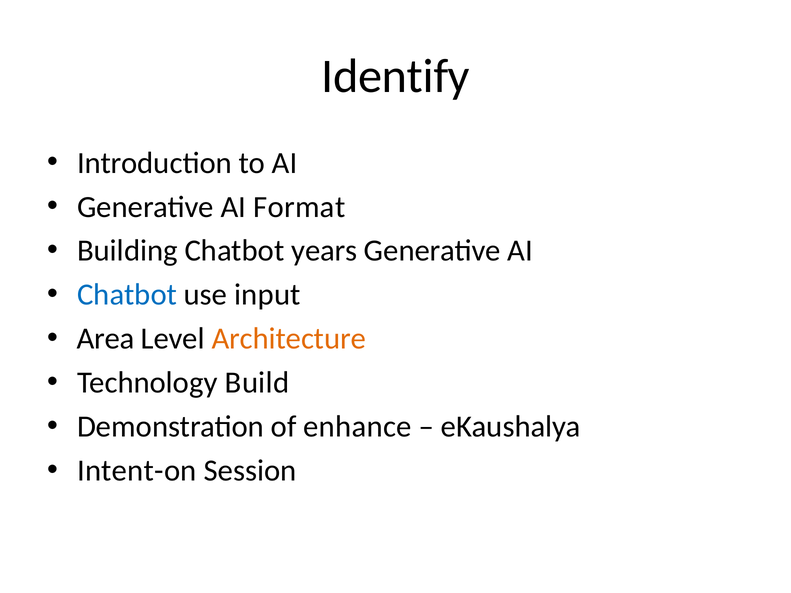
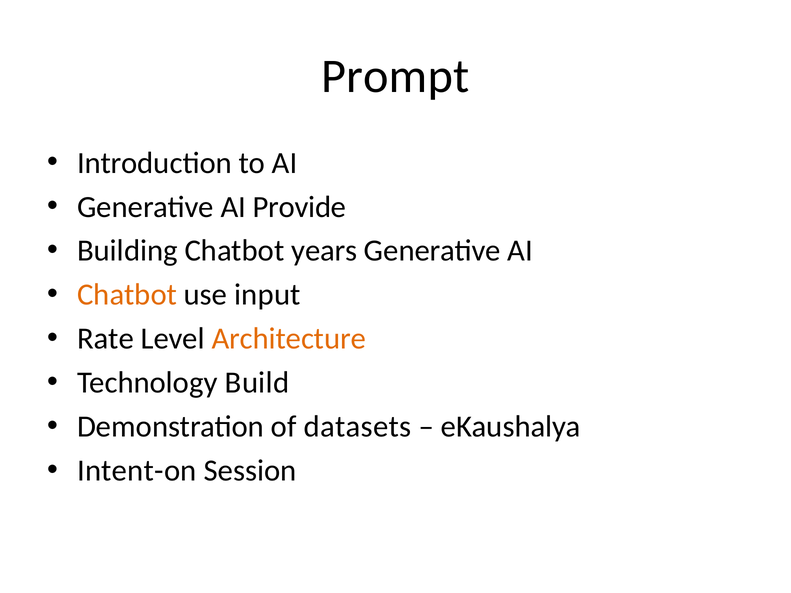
Identify: Identify -> Prompt
Format: Format -> Provide
Chatbot at (127, 295) colour: blue -> orange
Area: Area -> Rate
enhance: enhance -> datasets
